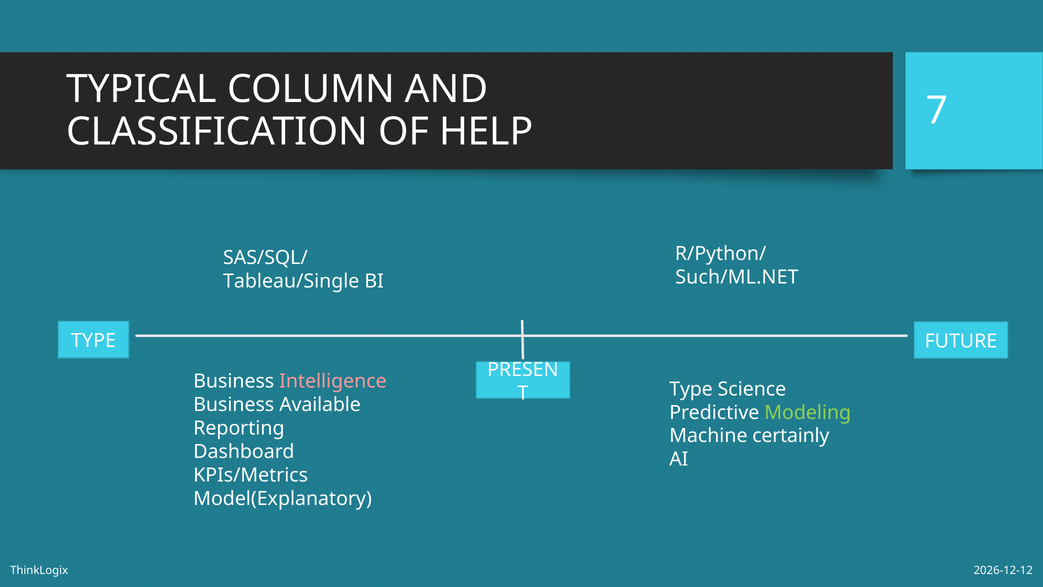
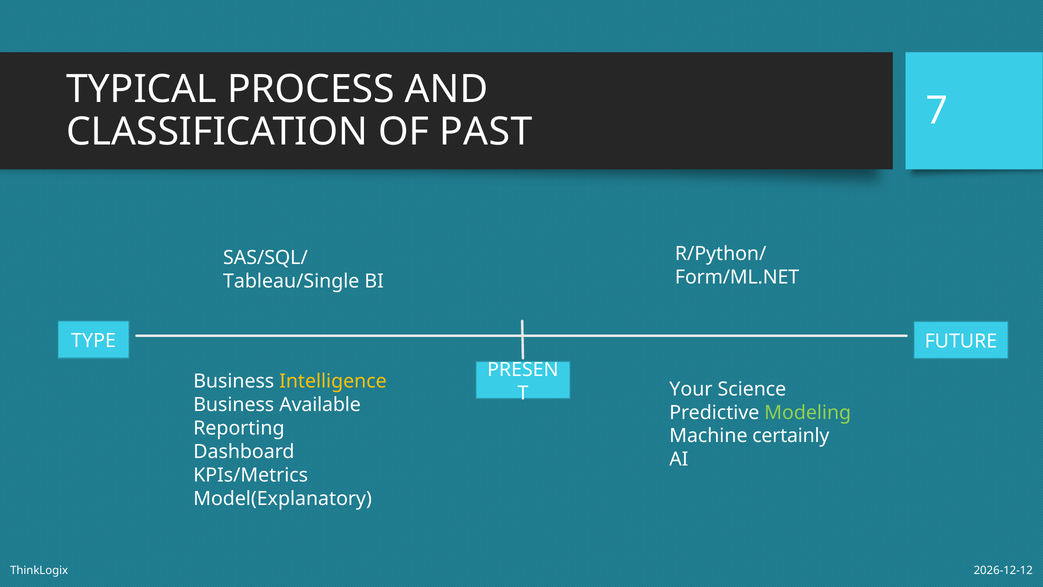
COLUMN: COLUMN -> PROCESS
HELP: HELP -> PAST
Such/ML.NET: Such/ML.NET -> Form/ML.NET
Intelligence colour: pink -> yellow
Type at (691, 389): Type -> Your
